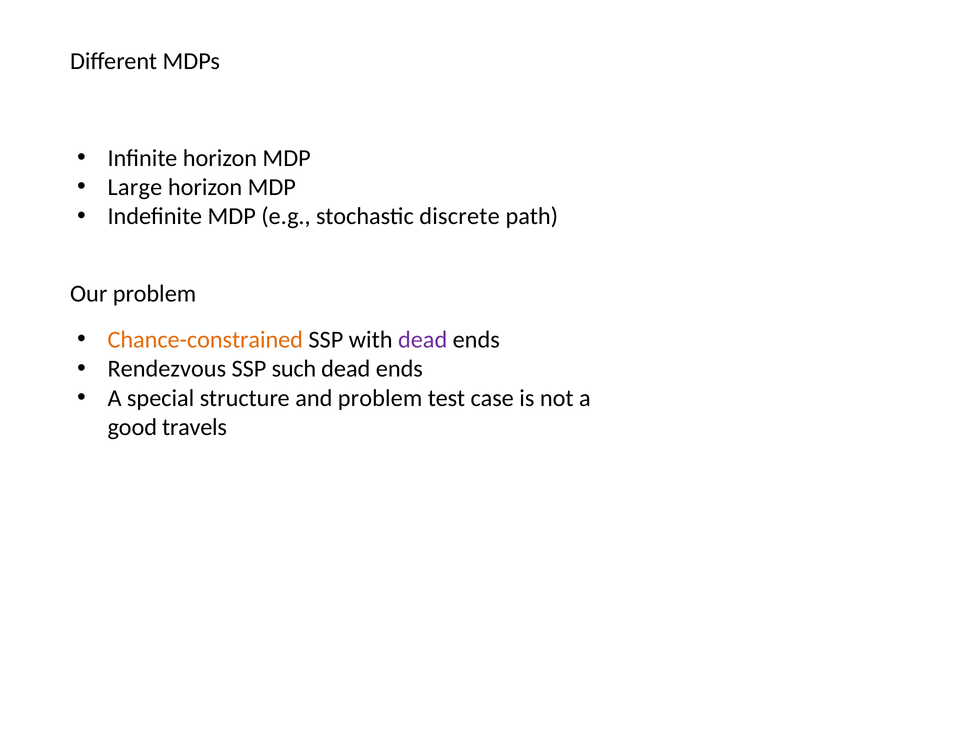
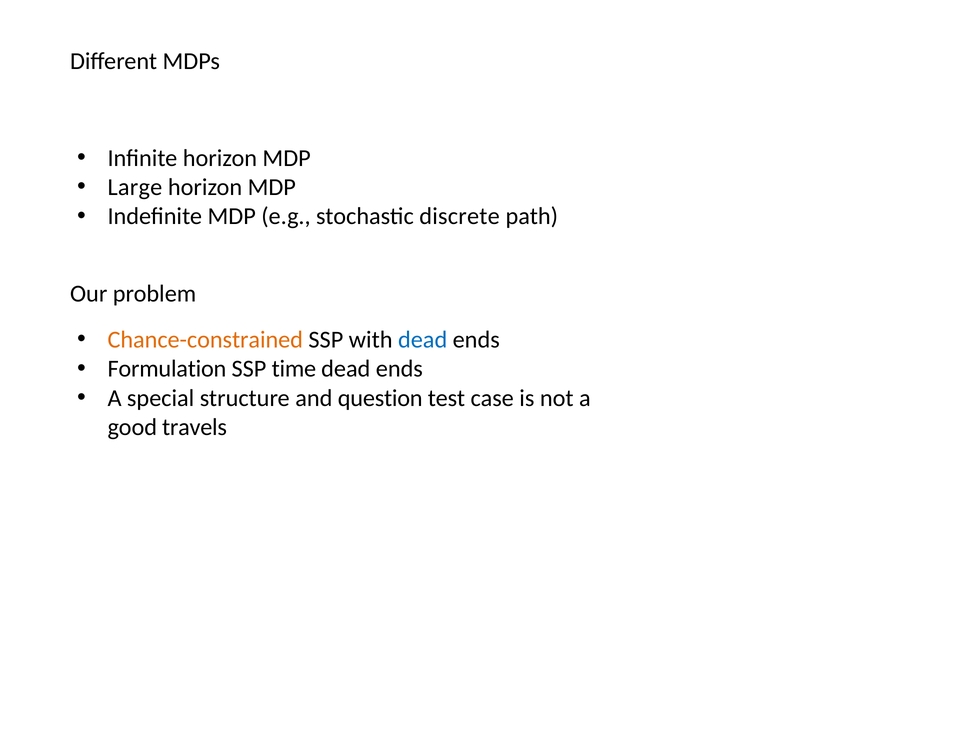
dead at (423, 340) colour: purple -> blue
Rendezvous: Rendezvous -> Formulation
such: such -> time
and problem: problem -> question
